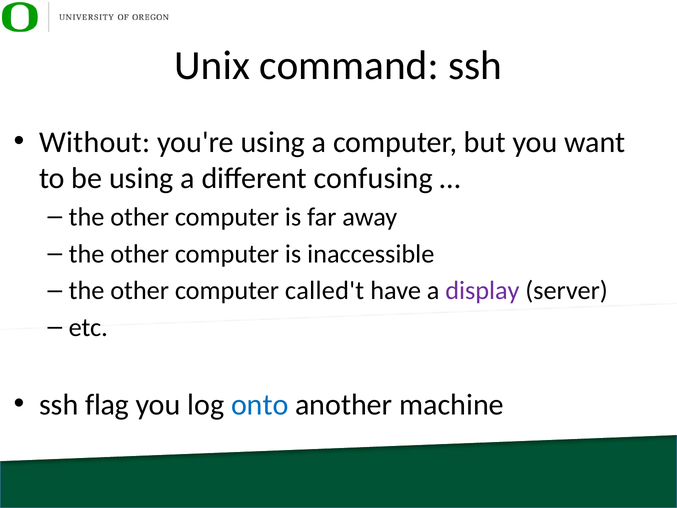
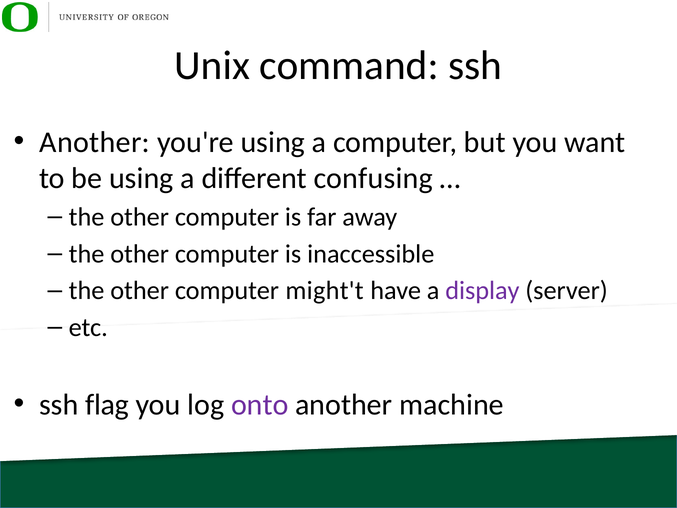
Without at (95, 142): Without -> Another
called't: called't -> might't
onto colour: blue -> purple
